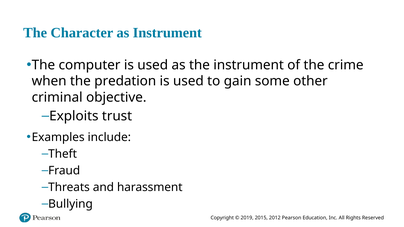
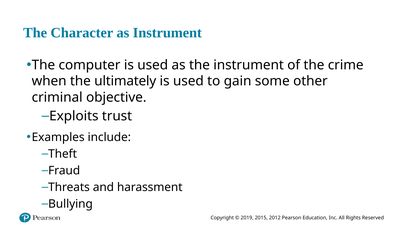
predation: predation -> ultimately
